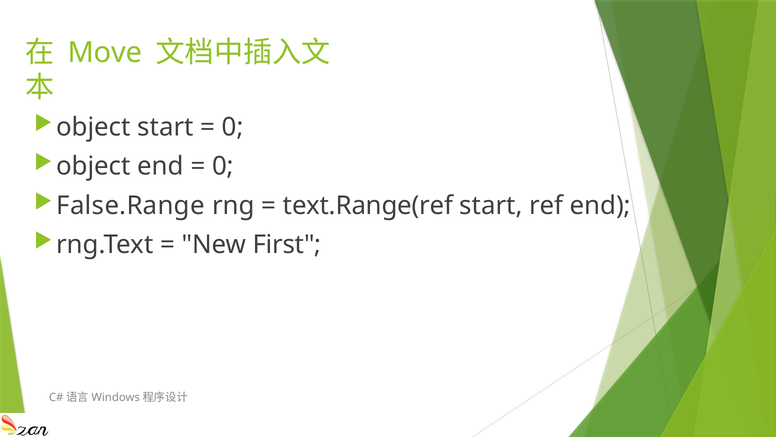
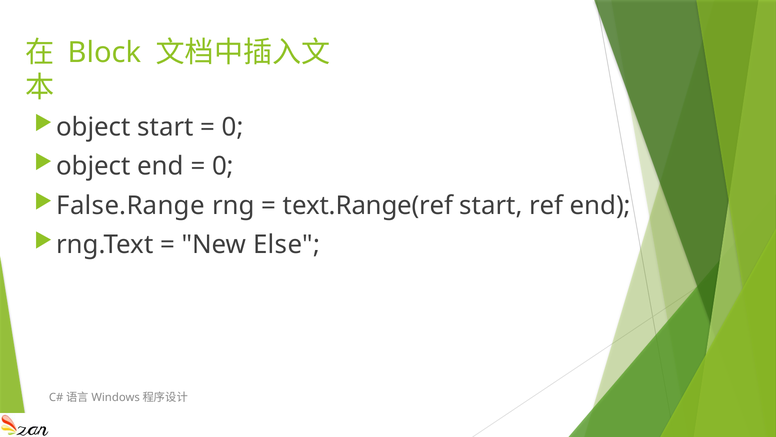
Move: Move -> Block
First: First -> Else
